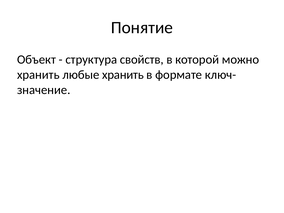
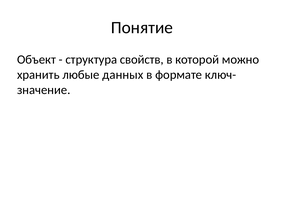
любые хранить: хранить -> данных
